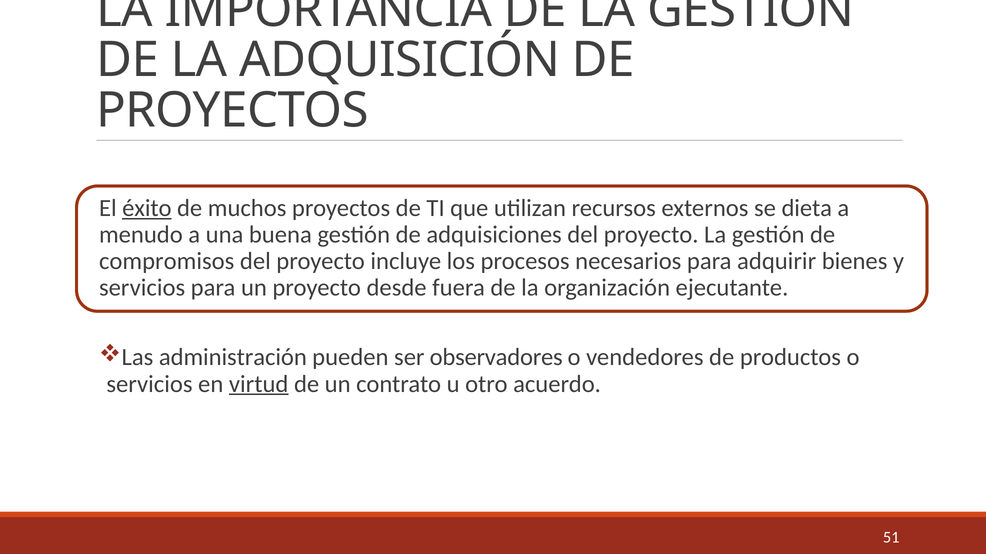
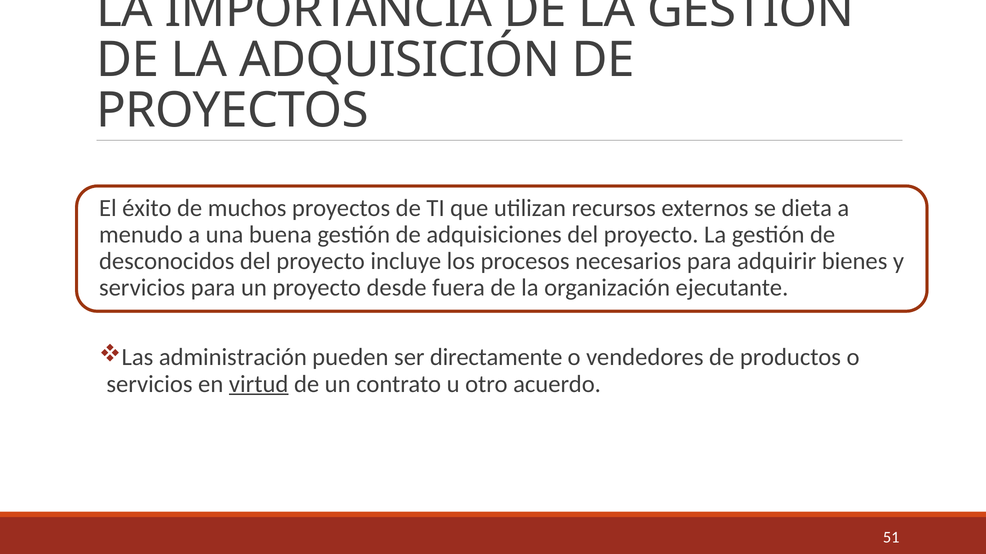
éxito underline: present -> none
compromisos: compromisos -> desconocidos
observadores: observadores -> directamente
